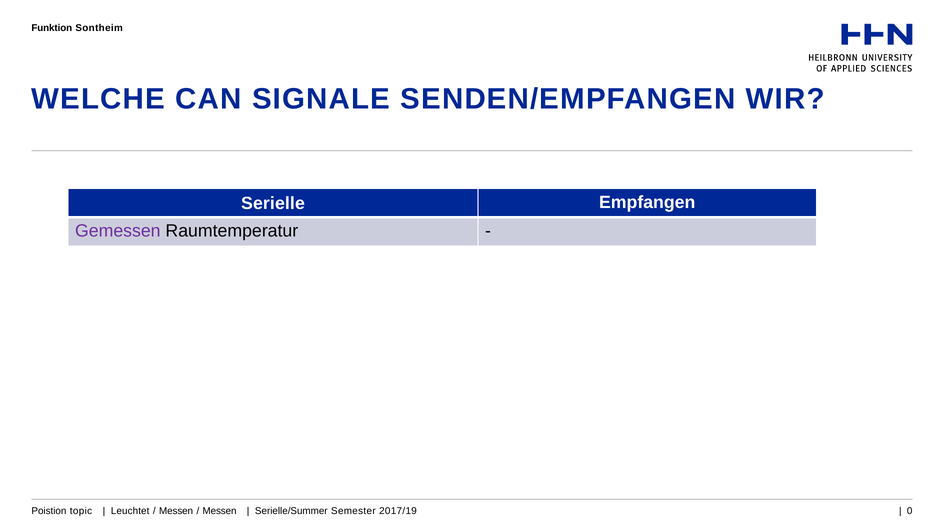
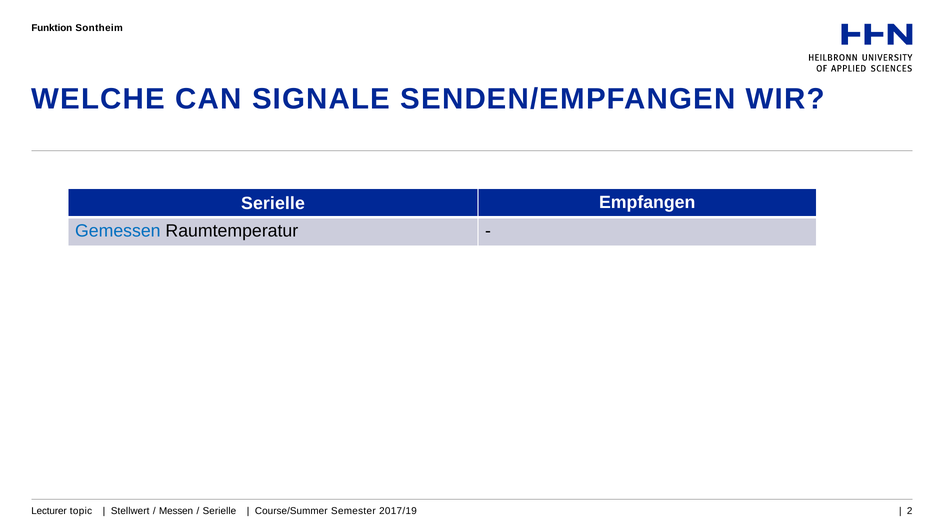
Gemessen colour: purple -> blue
Poistion: Poistion -> Lecturer
Leuchtet: Leuchtet -> Stellwert
Messen at (220, 511): Messen -> Serielle
Serielle/Summer: Serielle/Summer -> Course/Summer
0: 0 -> 2
